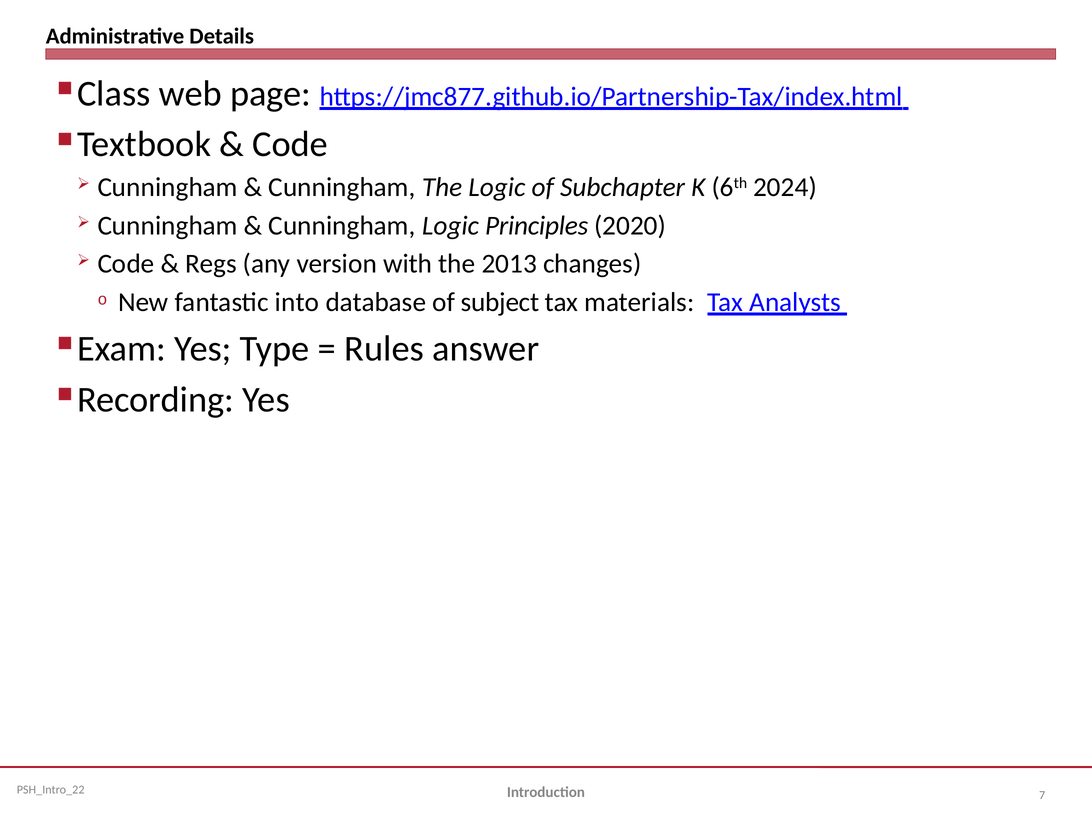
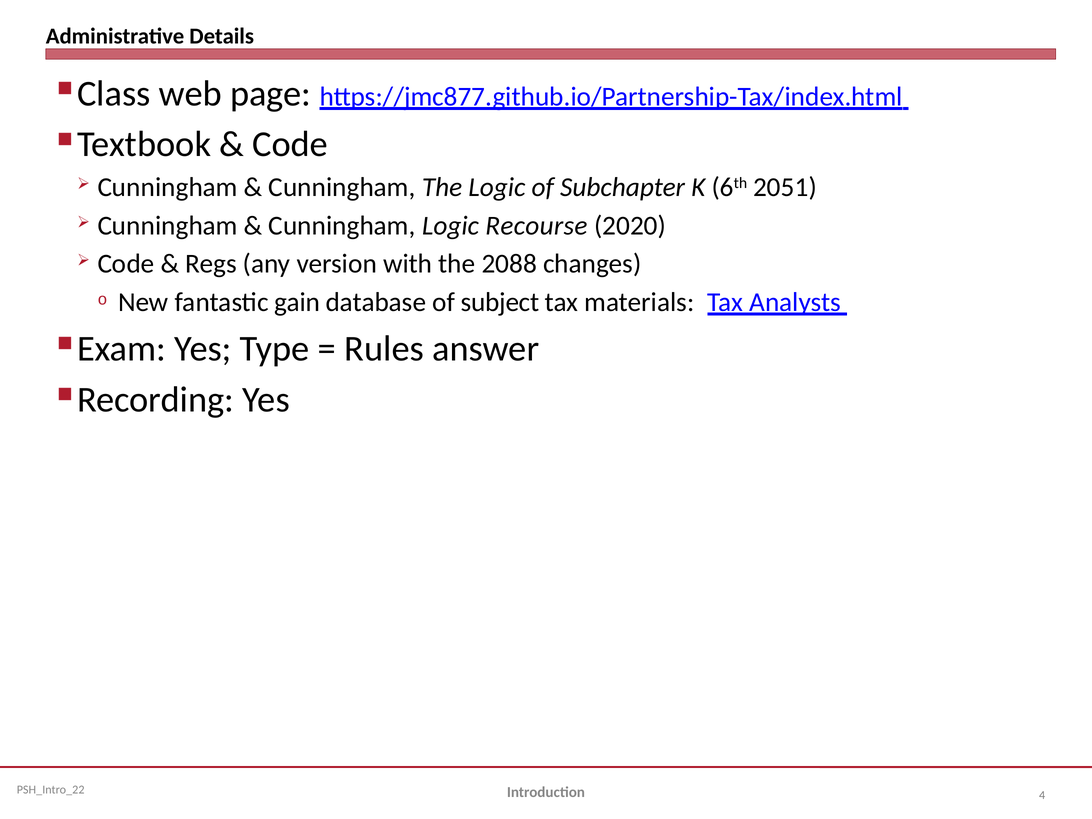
2024: 2024 -> 2051
Principles: Principles -> Recourse
2013: 2013 -> 2088
into: into -> gain
7: 7 -> 4
